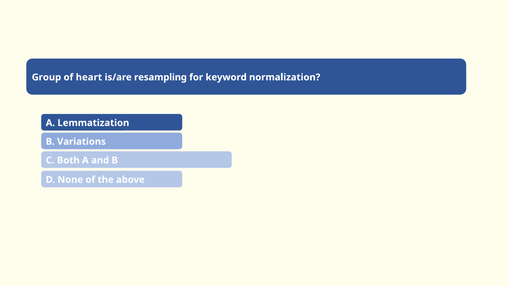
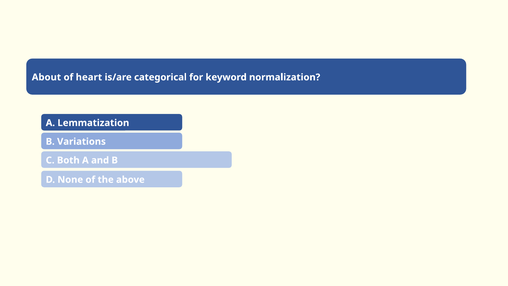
Group: Group -> About
resampling: resampling -> categorical
